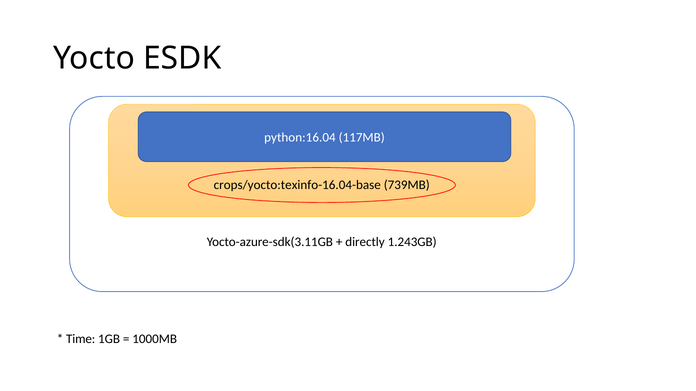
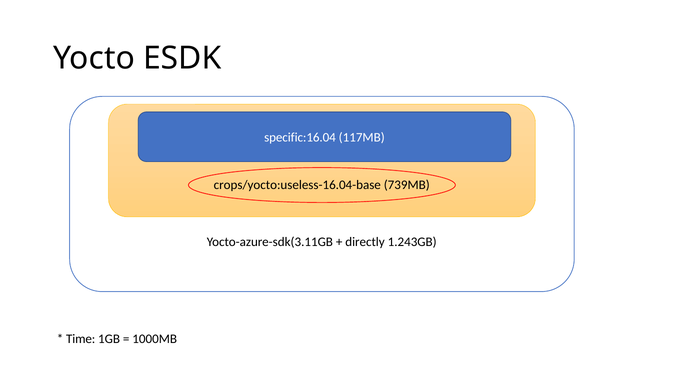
python:16.04: python:16.04 -> specific:16.04
crops/yocto:texinfo-16.04-base: crops/yocto:texinfo-16.04-base -> crops/yocto:useless-16.04-base
